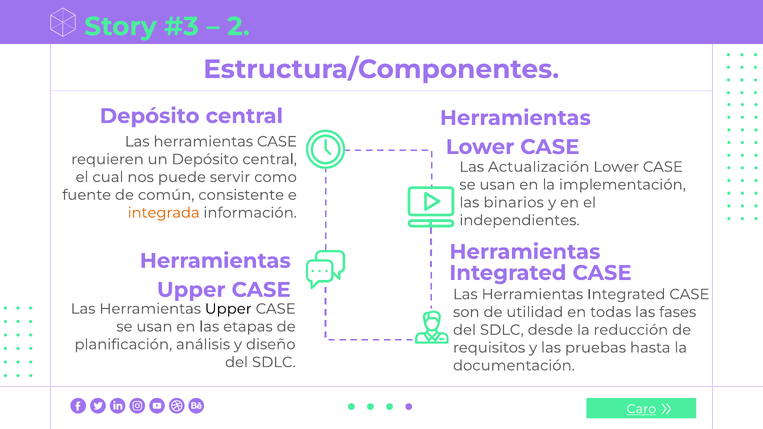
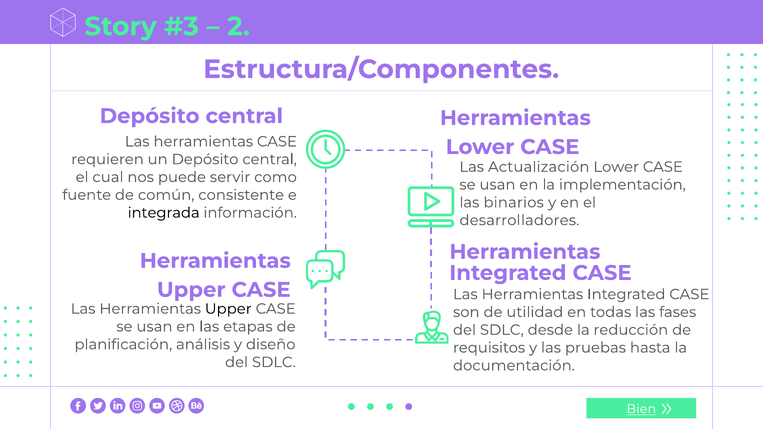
integrada colour: orange -> black
independientes: independientes -> desarrolladores
Caro: Caro -> Bien
